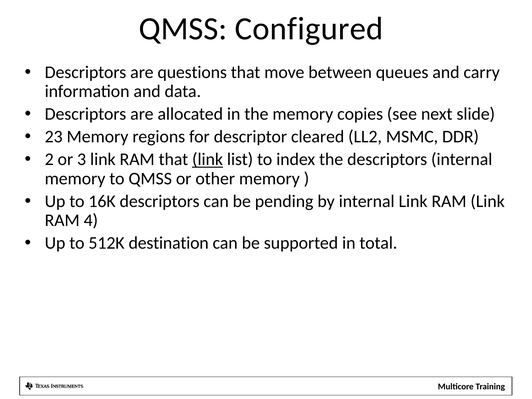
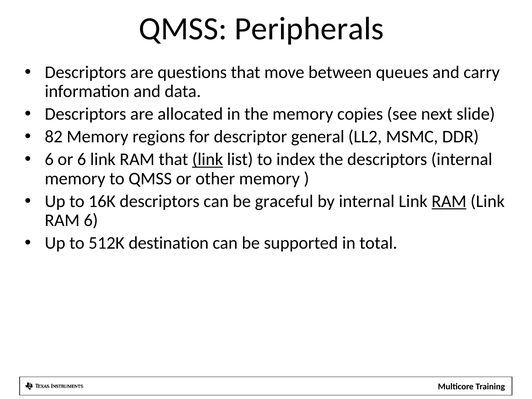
Configured: Configured -> Peripherals
23: 23 -> 82
cleared: cleared -> general
2 at (49, 159): 2 -> 6
or 3: 3 -> 6
pending: pending -> graceful
RAM at (449, 201) underline: none -> present
RAM 4: 4 -> 6
